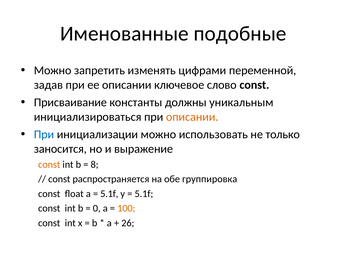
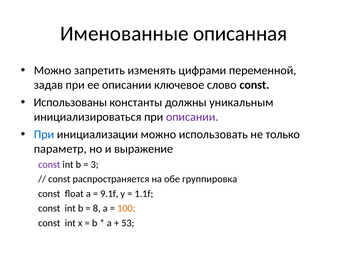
подобные: подобные -> описанная
Присваивание: Присваивание -> Использованы
описании at (192, 117) colour: orange -> purple
заносится: заносится -> параметр
const at (49, 165) colour: orange -> purple
8: 8 -> 3
5.1f at (109, 194): 5.1f -> 9.1f
5.1f at (144, 194): 5.1f -> 1.1f
0: 0 -> 8
26: 26 -> 53
